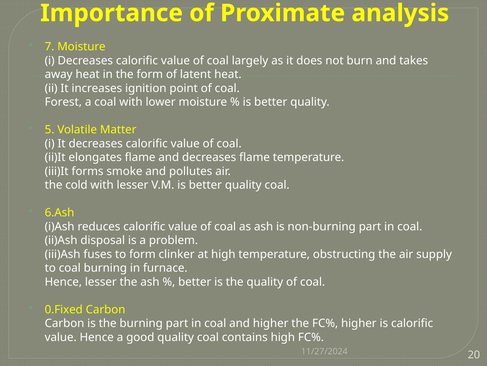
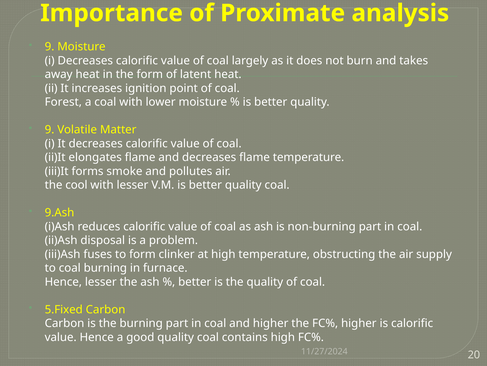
7 at (50, 47): 7 -> 9
5 at (50, 129): 5 -> 9
cold: cold -> cool
6.Ash: 6.Ash -> 9.Ash
0.Fixed: 0.Fixed -> 5.Fixed
